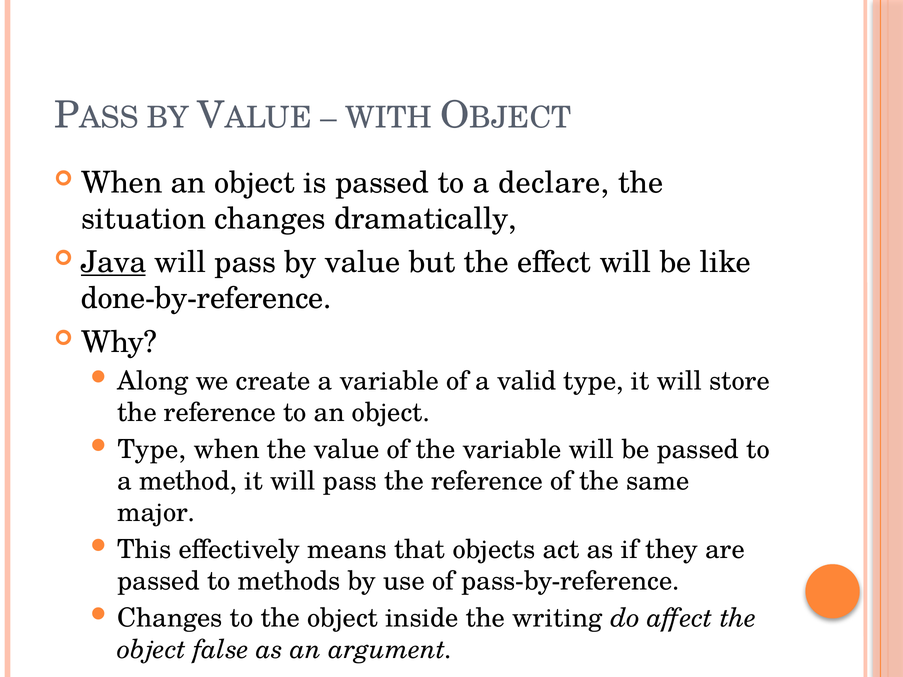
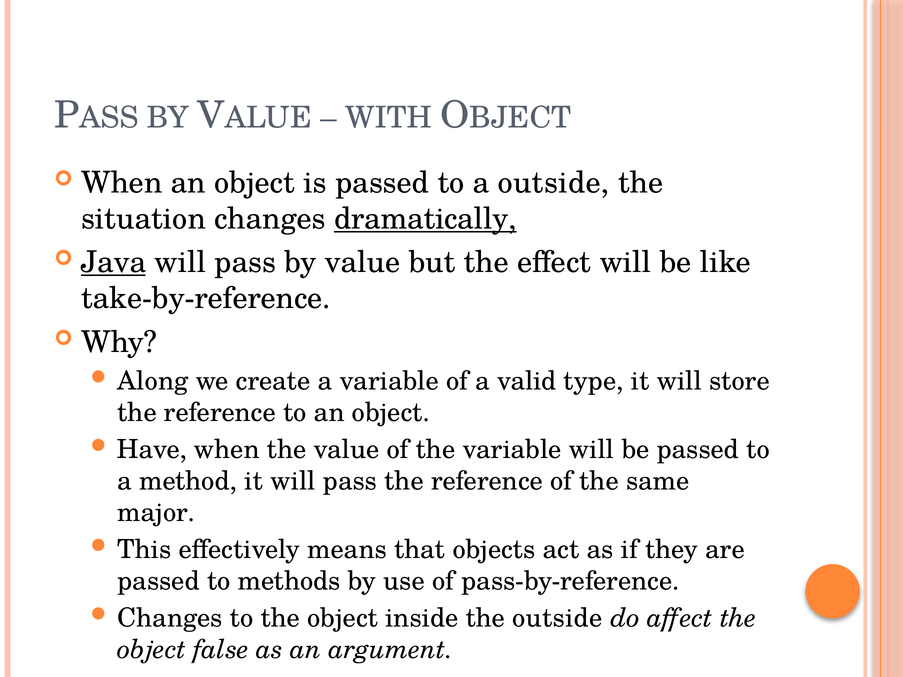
a declare: declare -> outside
dramatically underline: none -> present
done-by-reference: done-by-reference -> take-by-reference
Type at (152, 450): Type -> Have
the writing: writing -> outside
